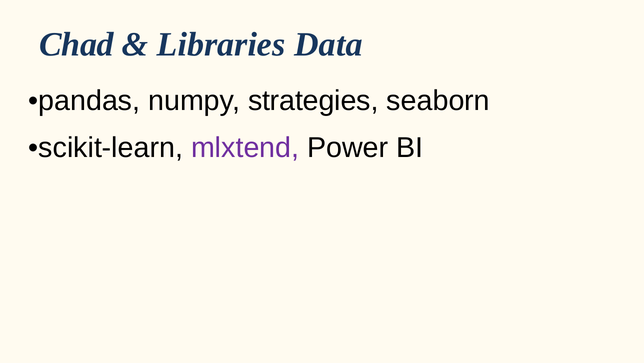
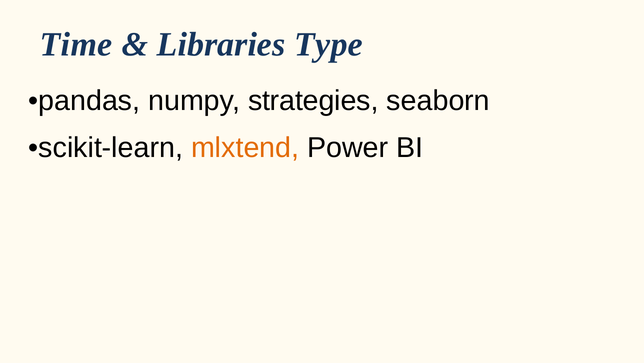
Chad: Chad -> Time
Data: Data -> Type
mlxtend colour: purple -> orange
